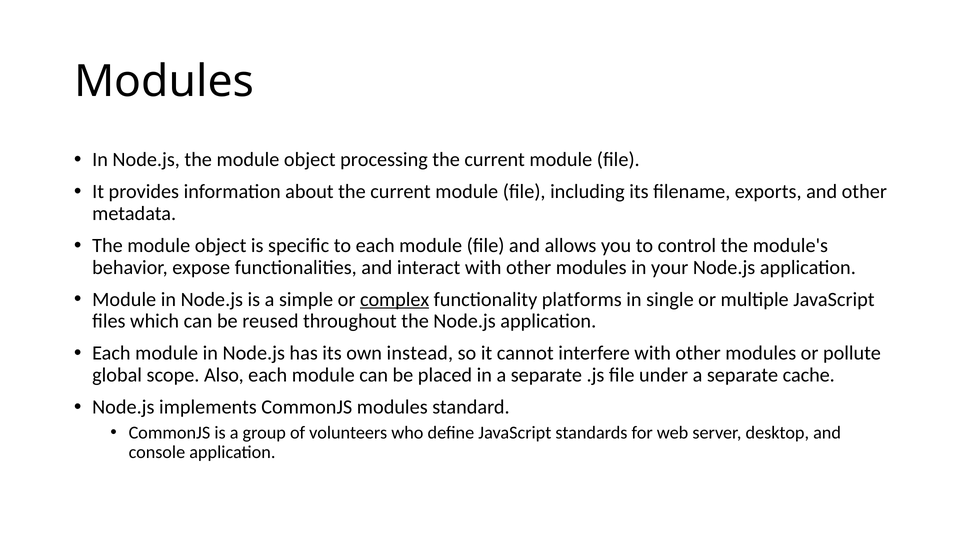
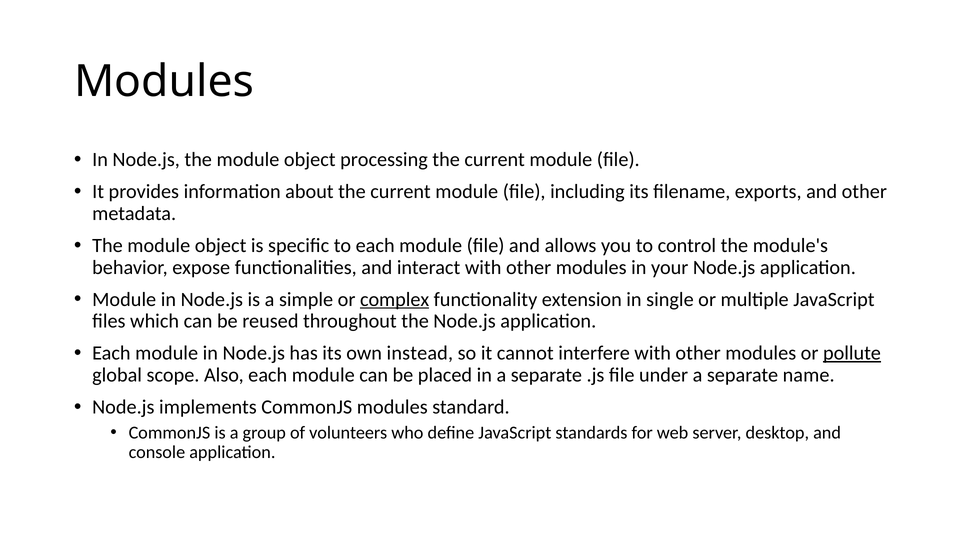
platforms: platforms -> extension
pollute underline: none -> present
cache: cache -> name
